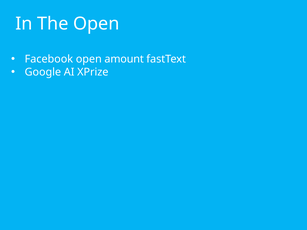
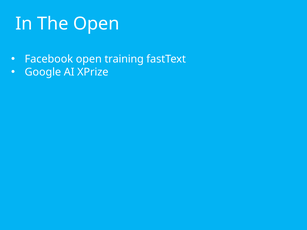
amount: amount -> training
